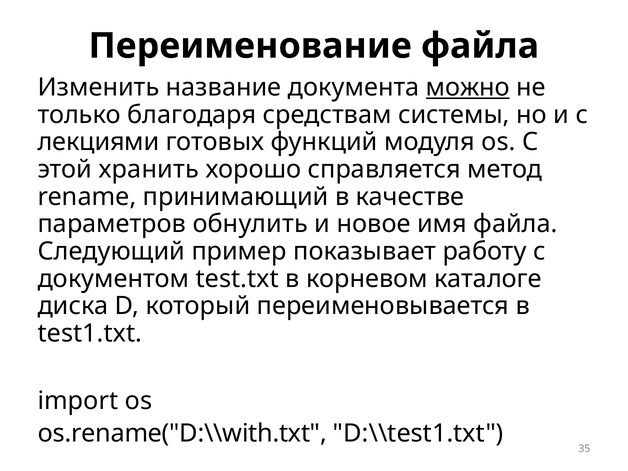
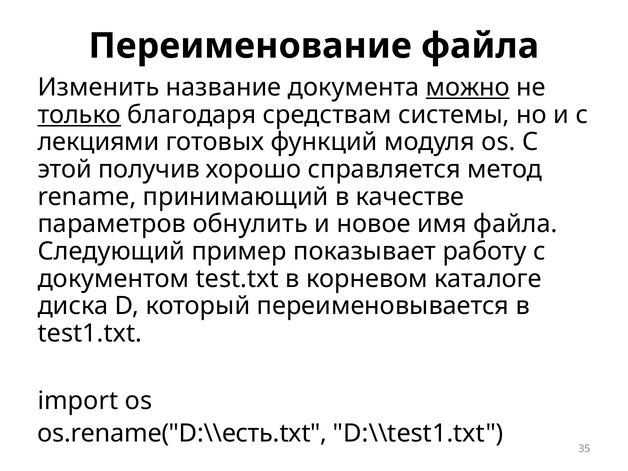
только underline: none -> present
хранить: хранить -> получив
os.rename("D:\\with.txt: os.rename("D:\\with.txt -> os.rename("D:\\есть.txt
